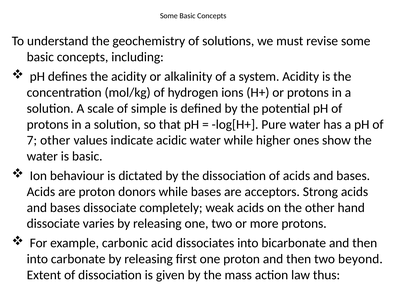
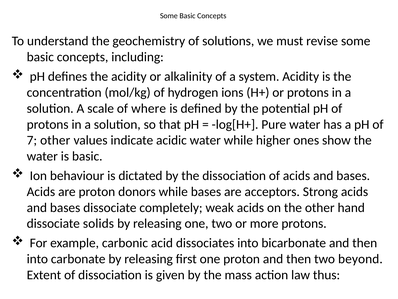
simple: simple -> where
varies: varies -> solids
